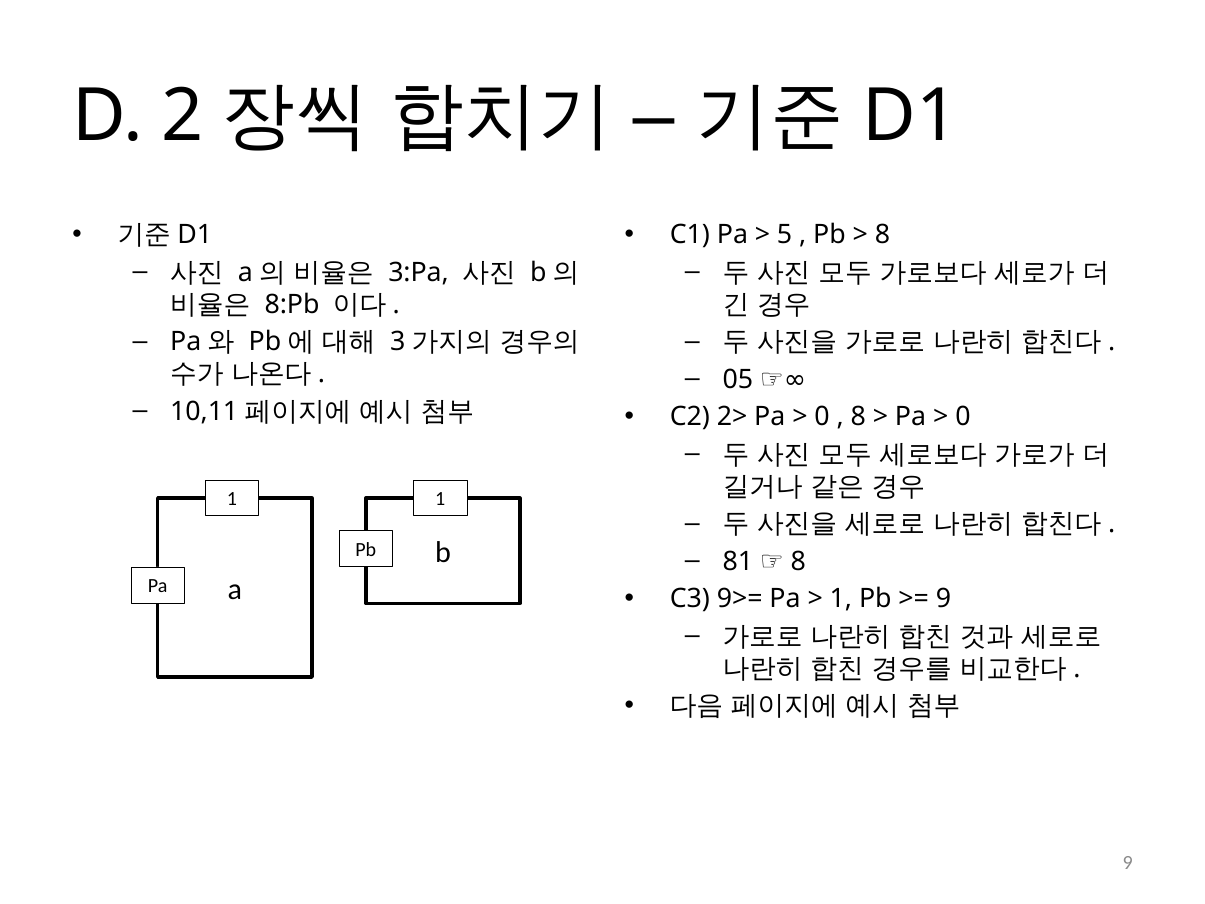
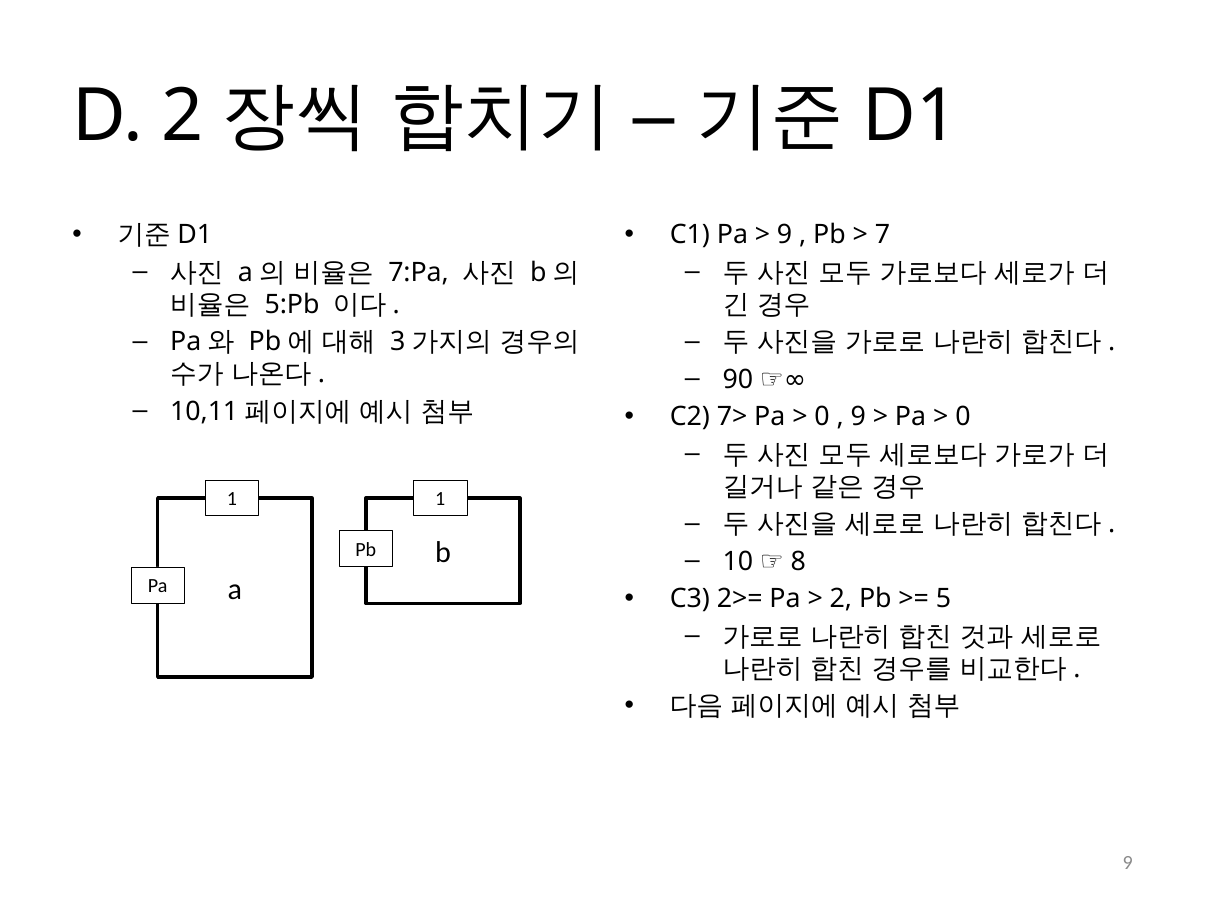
5 at (785, 235): 5 -> 9
8 at (883, 235): 8 -> 7
3:Pa: 3:Pa -> 7:Pa
8:Pb: 8:Pb -> 5:Pb
05: 05 -> 90
2>: 2> -> 7>
8 at (858, 417): 8 -> 9
81: 81 -> 10
9>=: 9>= -> 2>=
1 at (841, 599): 1 -> 2
9 at (944, 599): 9 -> 5
